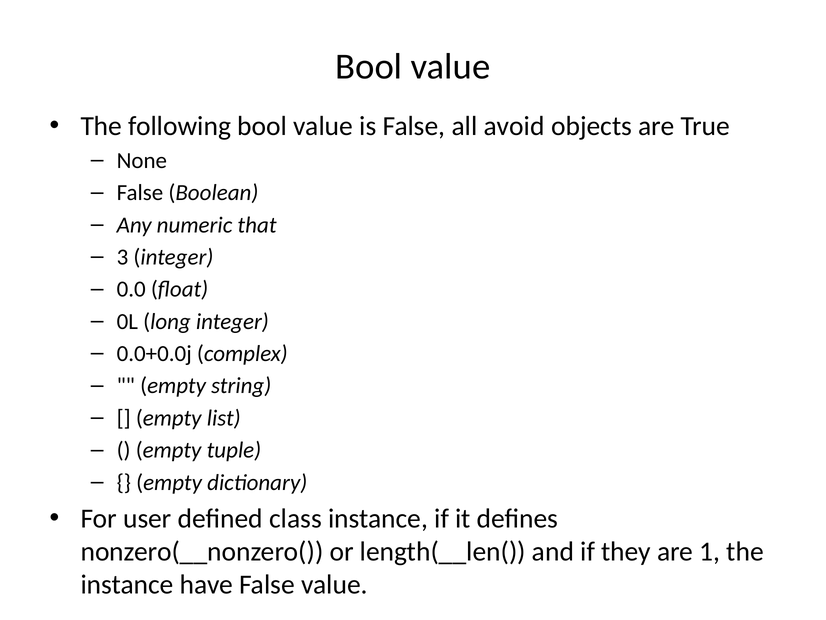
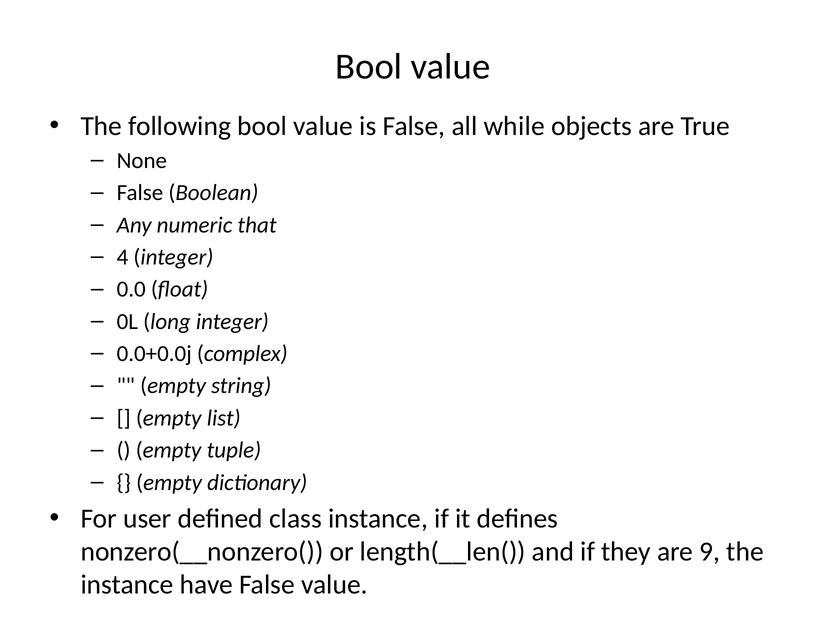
avoid: avoid -> while
3: 3 -> 4
1: 1 -> 9
